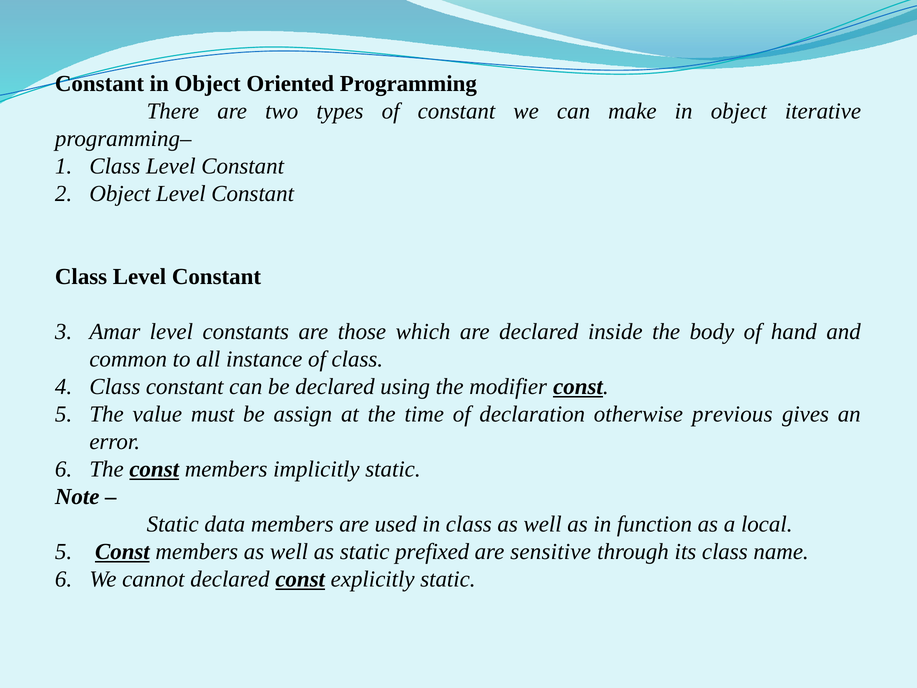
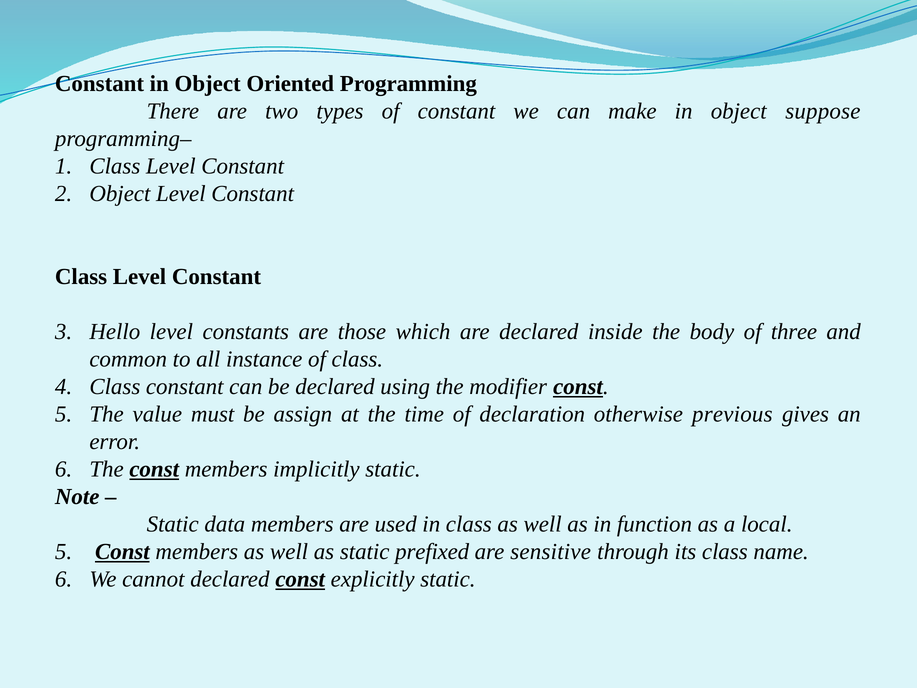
iterative: iterative -> suppose
Amar: Amar -> Hello
hand: hand -> three
